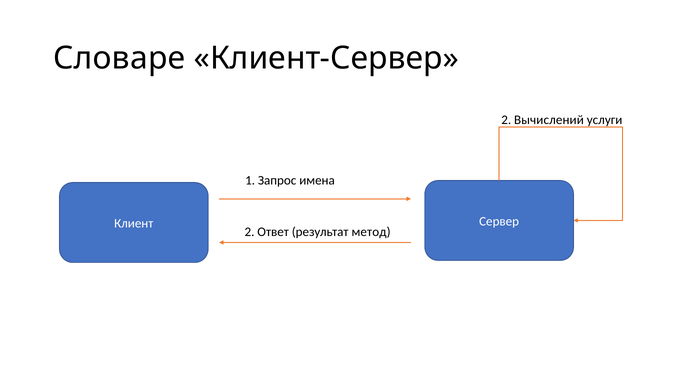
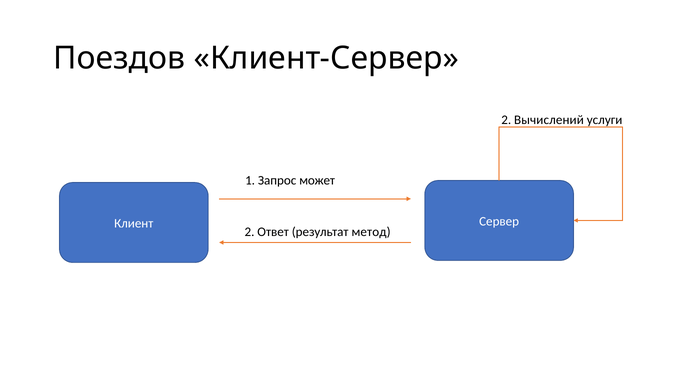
Словаре: Словаре -> Поездов
имена: имена -> может
